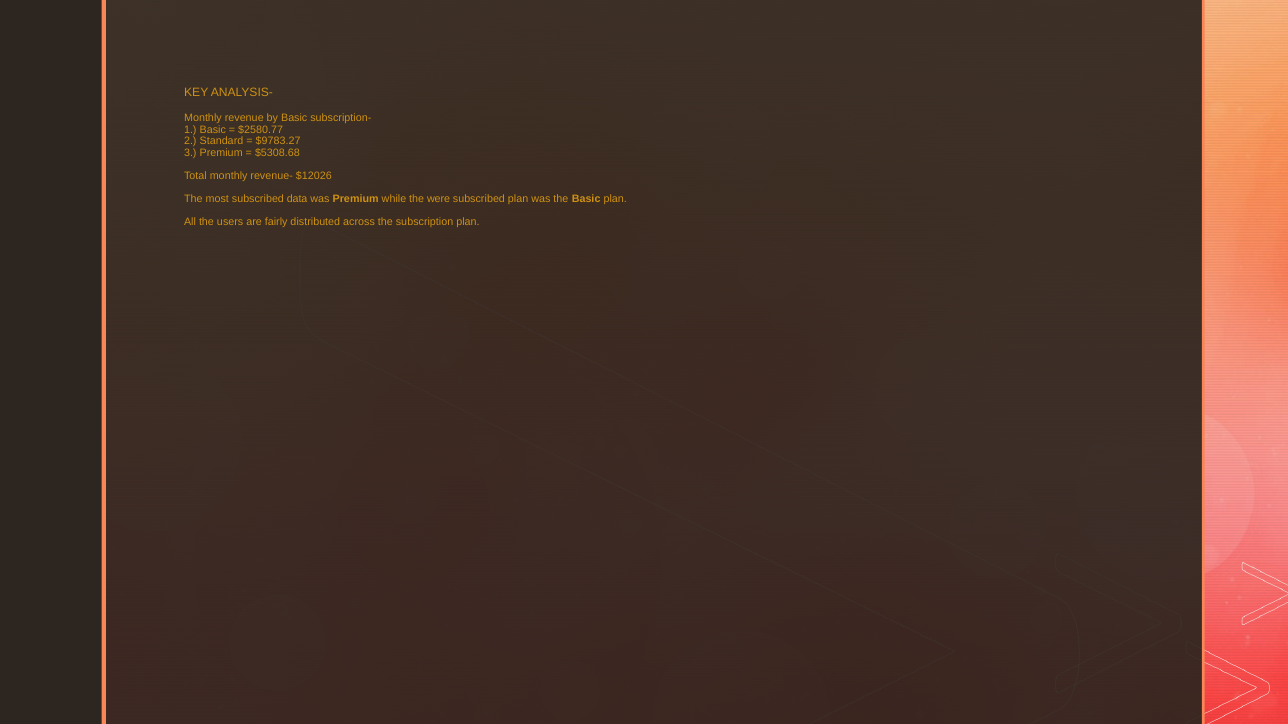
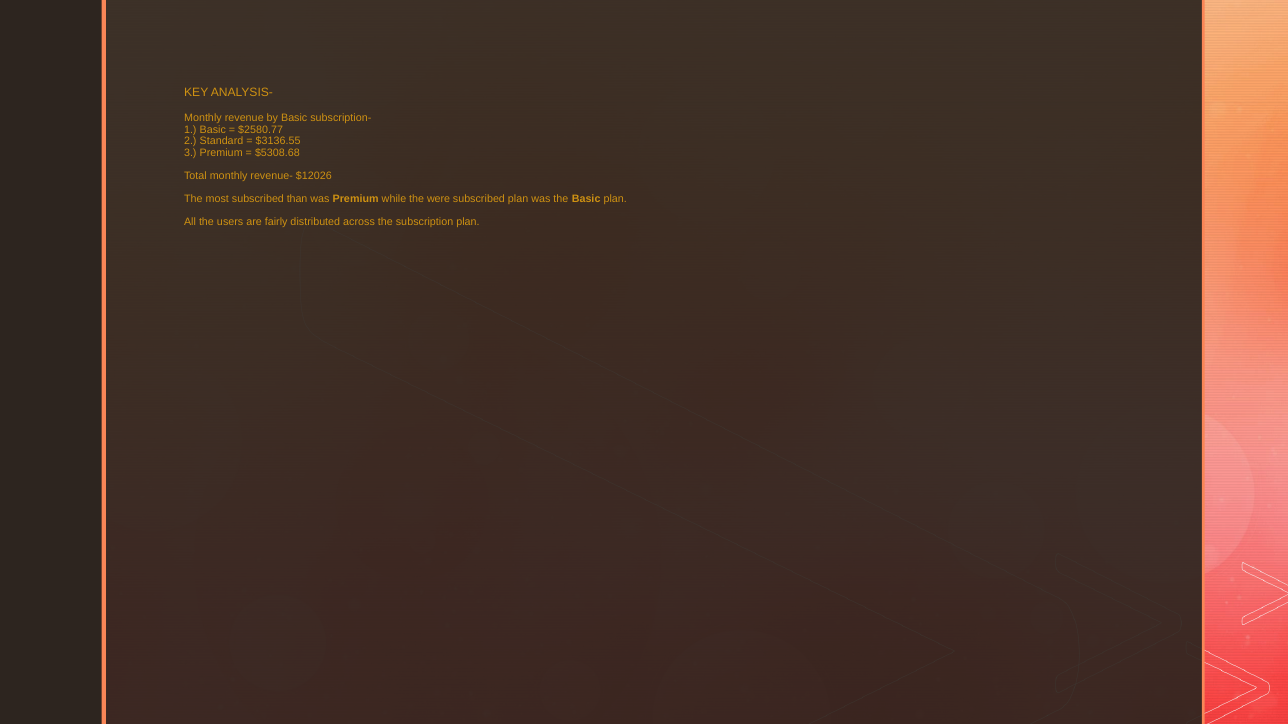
$9783.27: $9783.27 -> $3136.55
data: data -> than
